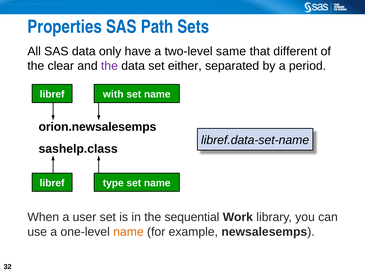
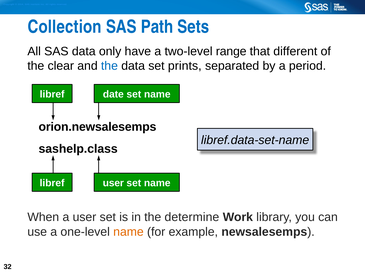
Properties: Properties -> Collection
same: same -> range
the at (109, 66) colour: purple -> blue
either: either -> prints
with: with -> date
type at (113, 183): type -> user
sequential: sequential -> determine
